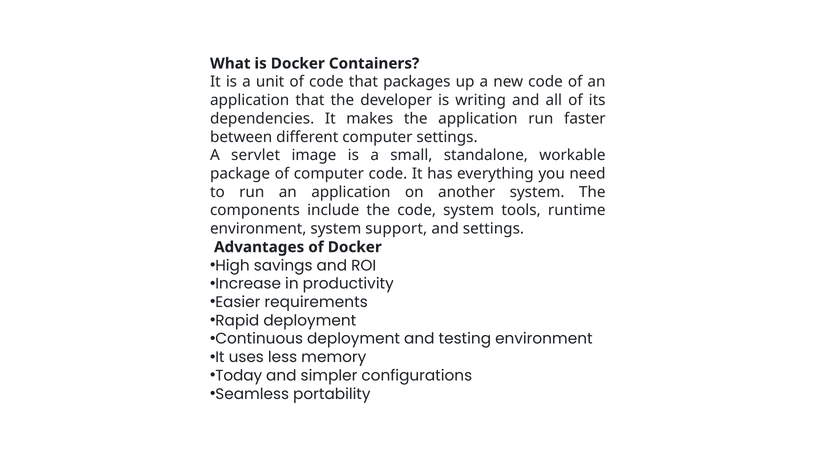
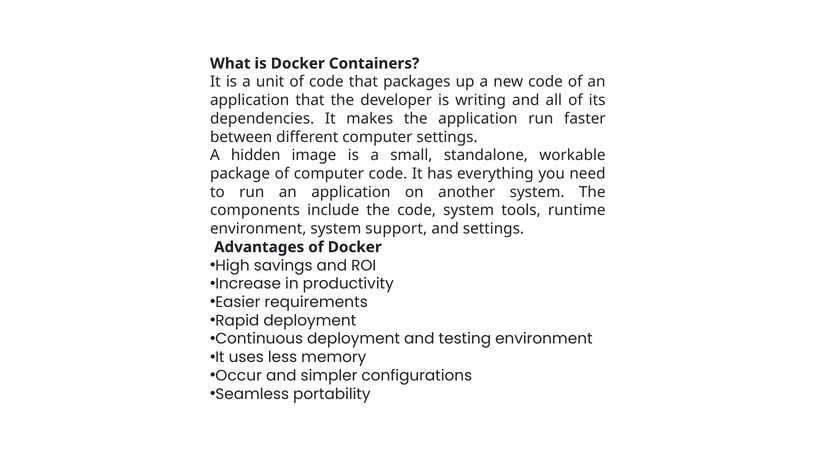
servlet: servlet -> hidden
Today: Today -> Occur
